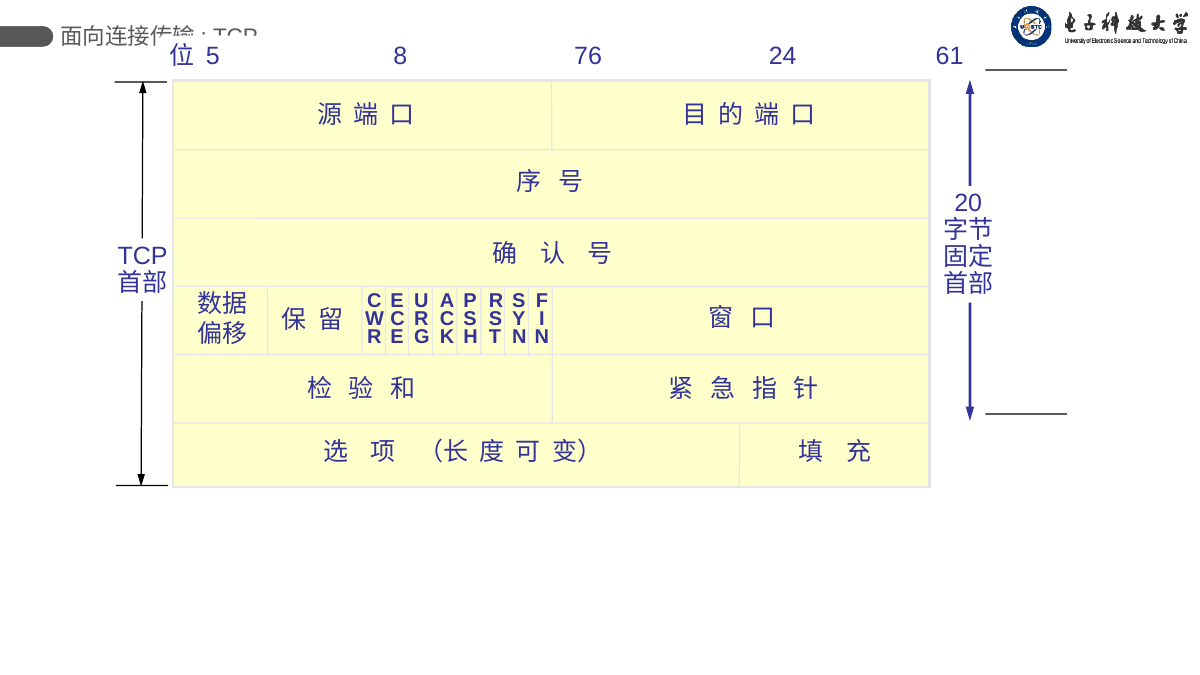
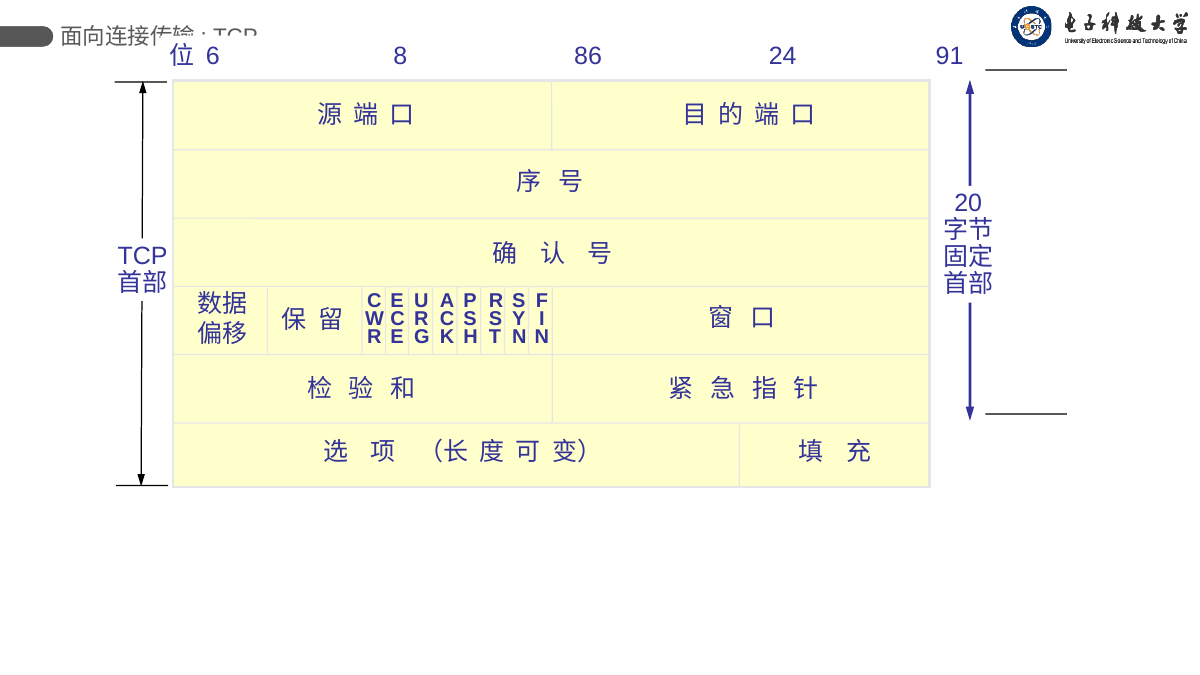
5: 5 -> 6
76: 76 -> 86
61: 61 -> 91
